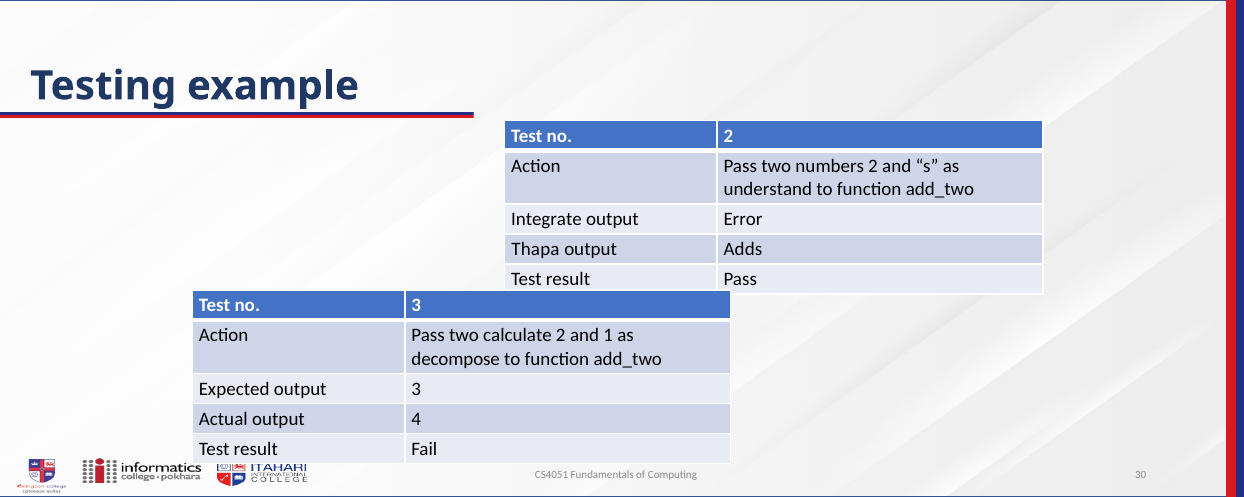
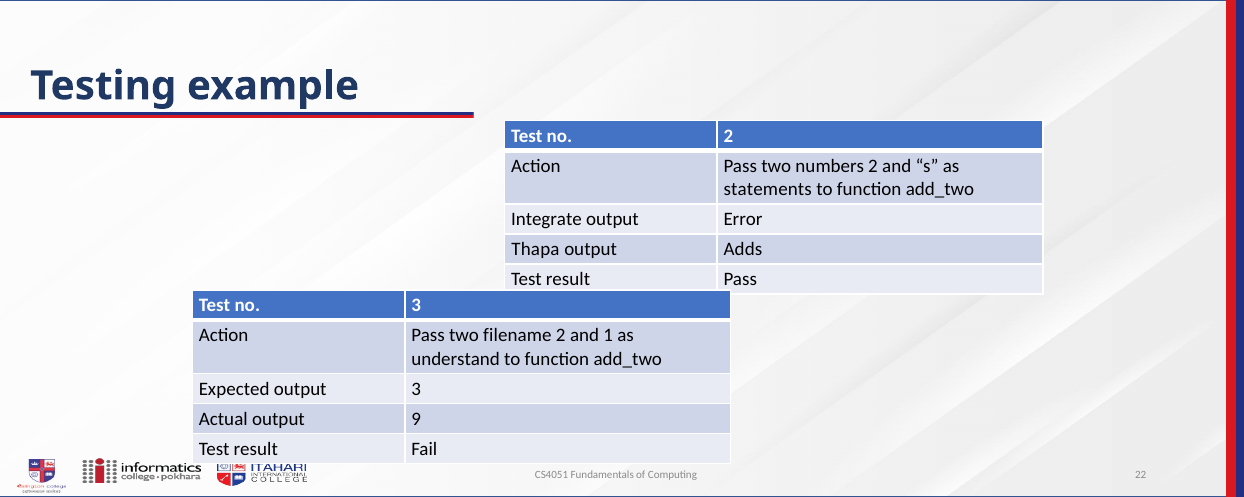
understand: understand -> statements
calculate: calculate -> filename
decompose: decompose -> understand
4: 4 -> 9
30: 30 -> 22
